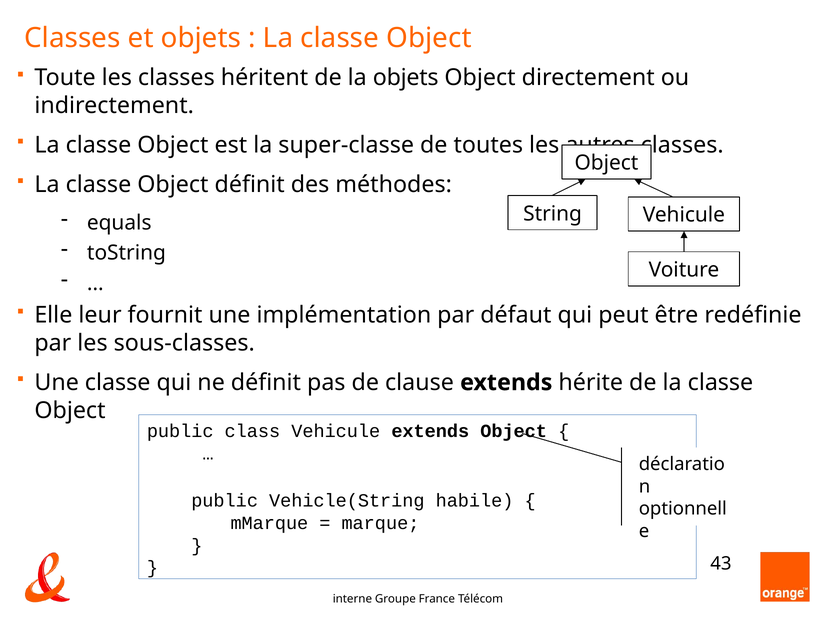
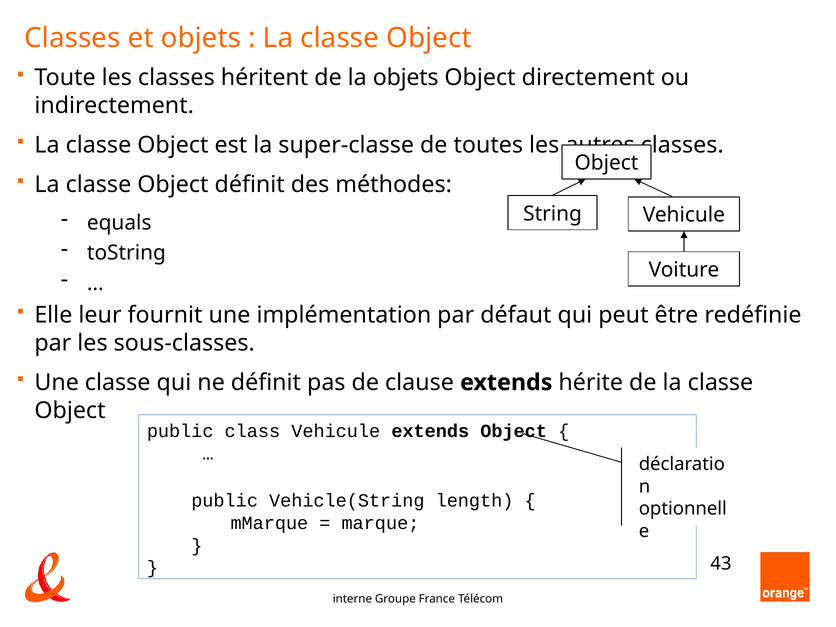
habile: habile -> length
